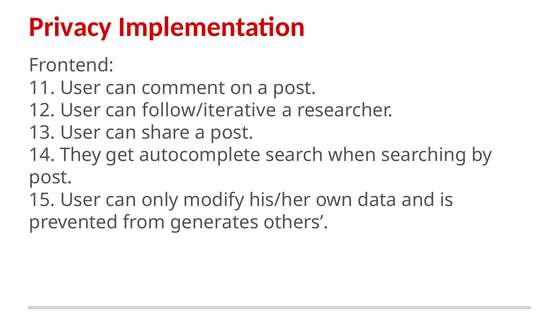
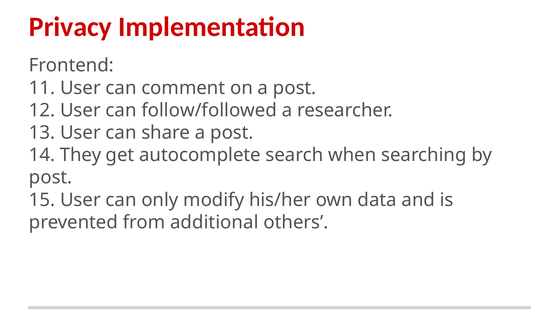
follow/iterative: follow/iterative -> follow/followed
generates: generates -> additional
